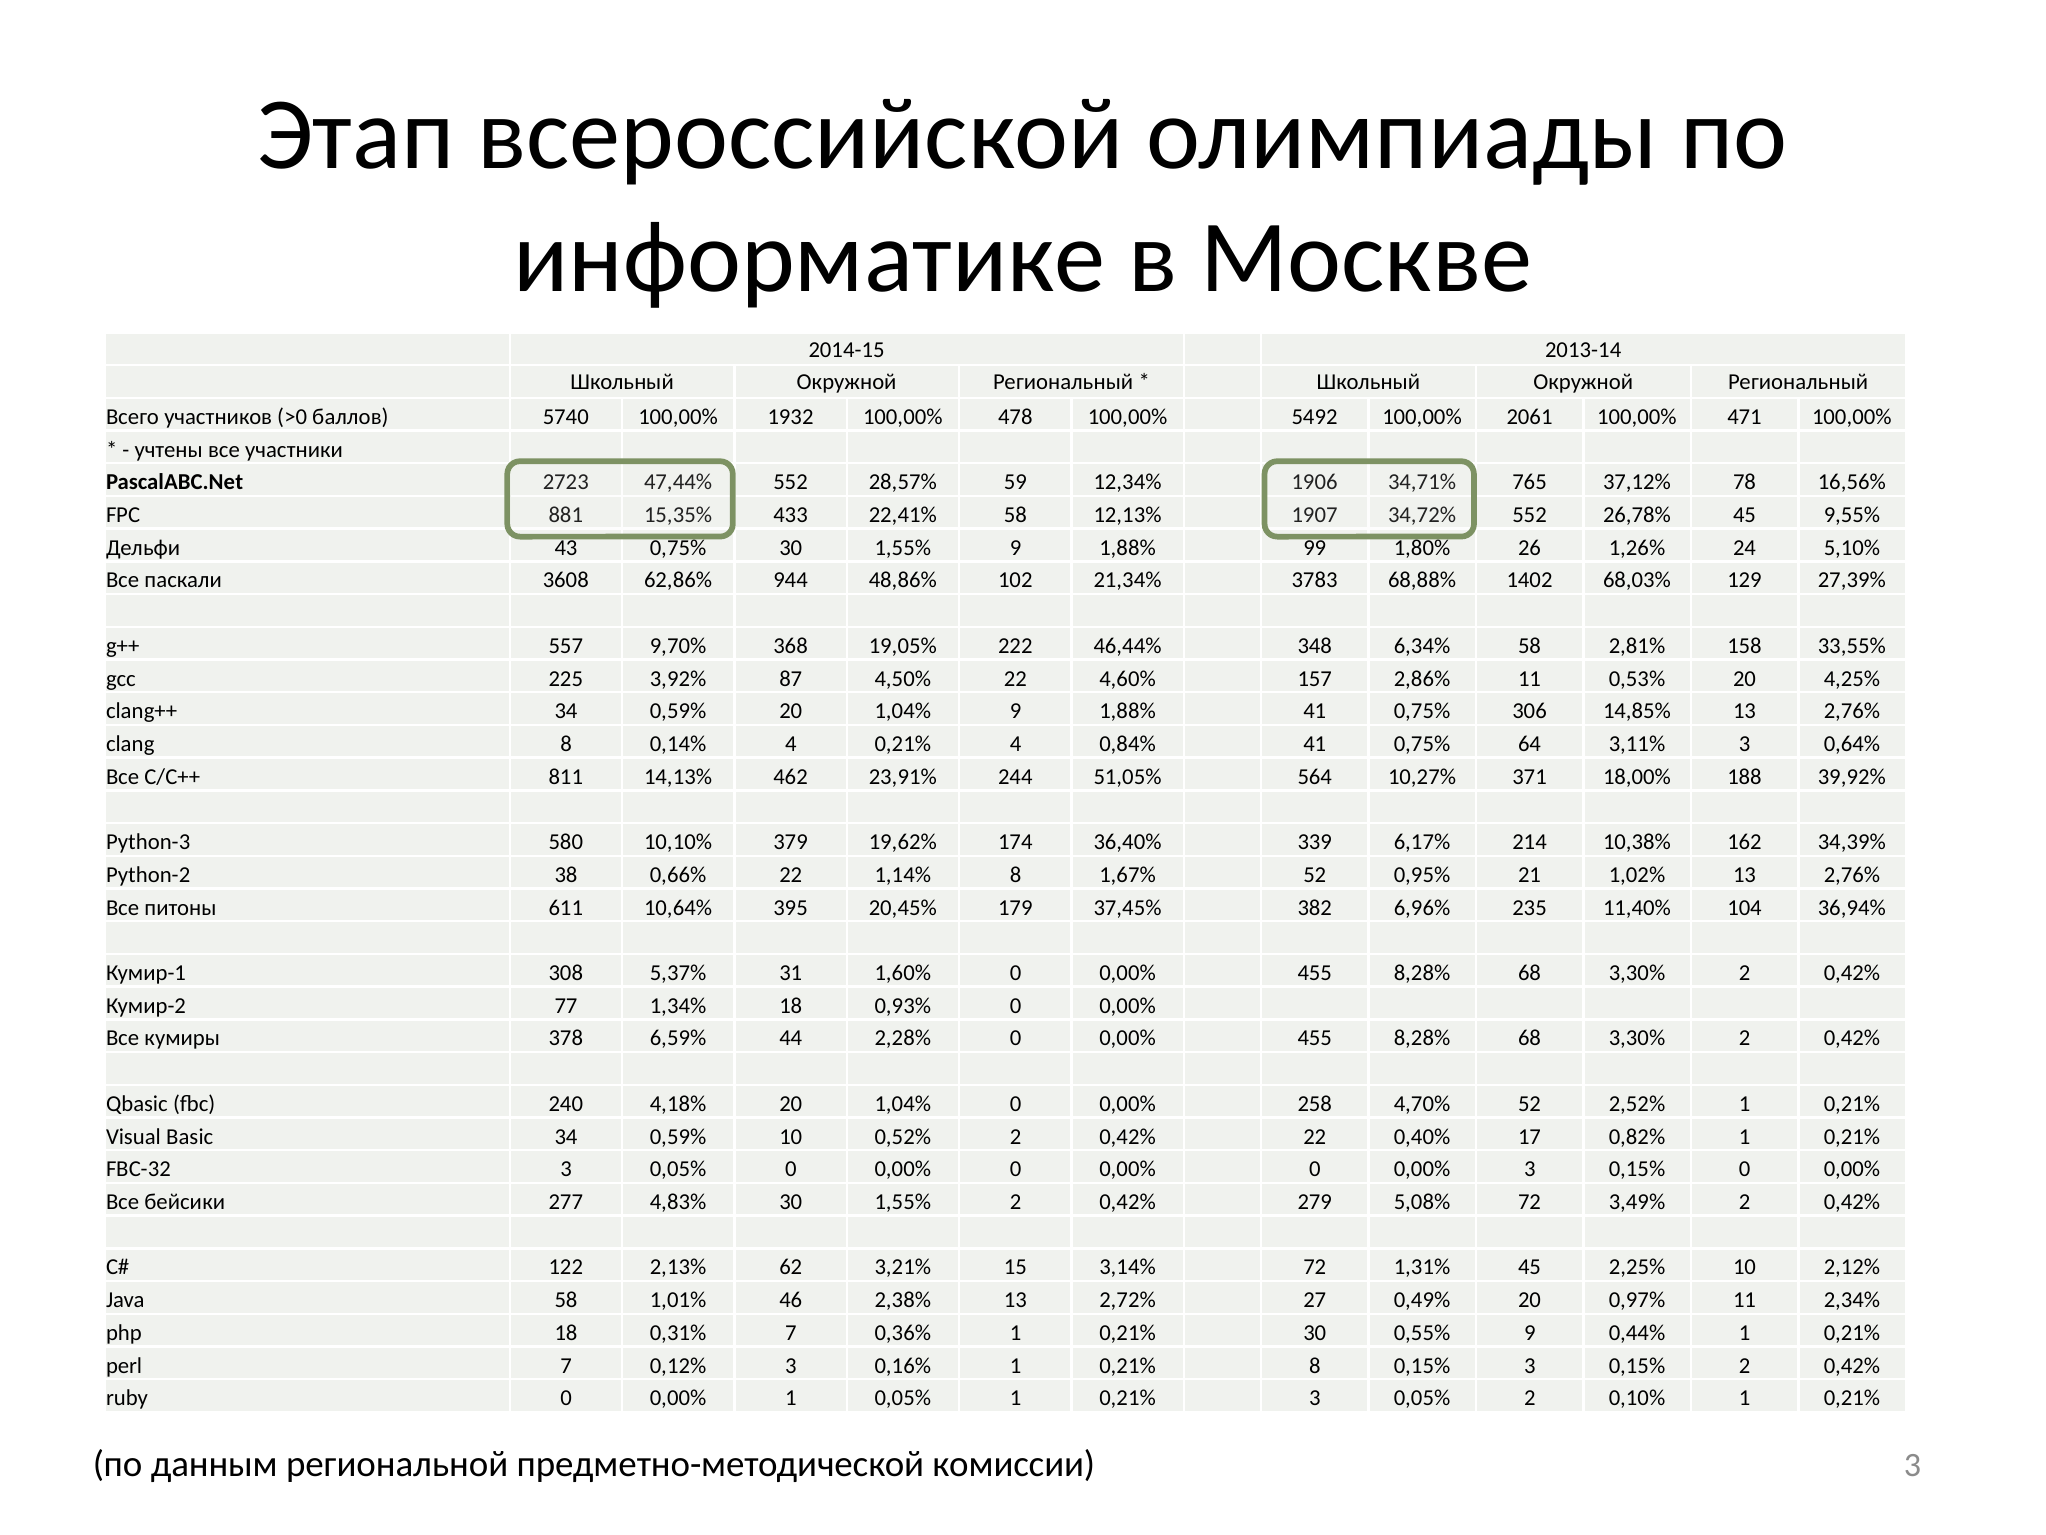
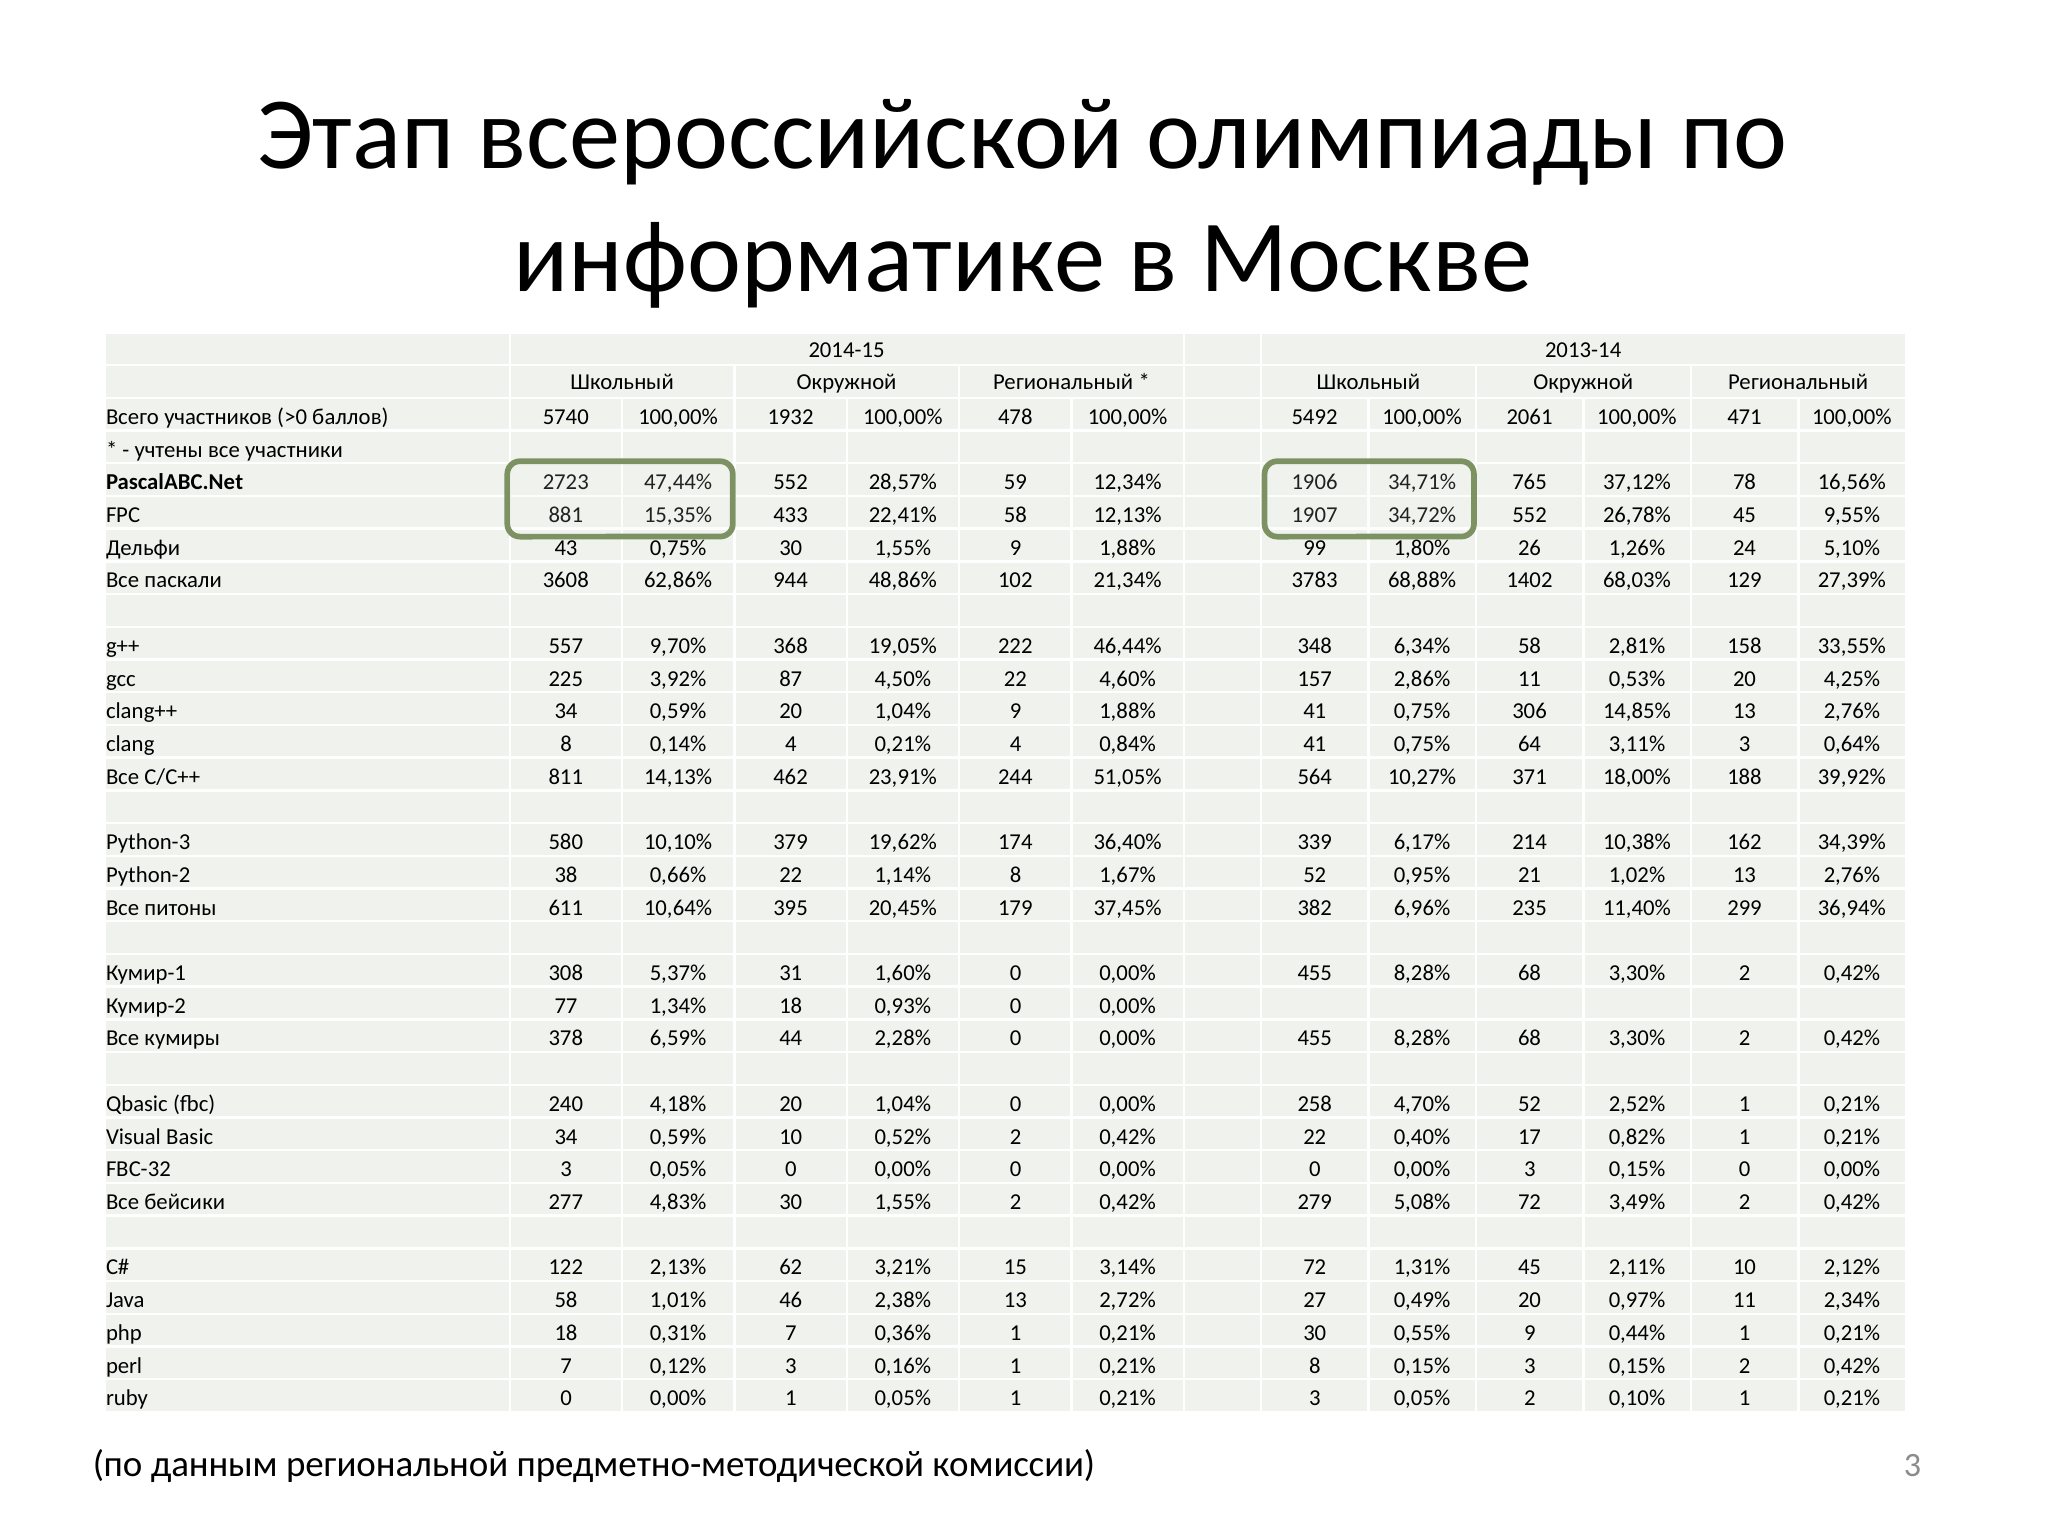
104: 104 -> 299
2,25%: 2,25% -> 2,11%
